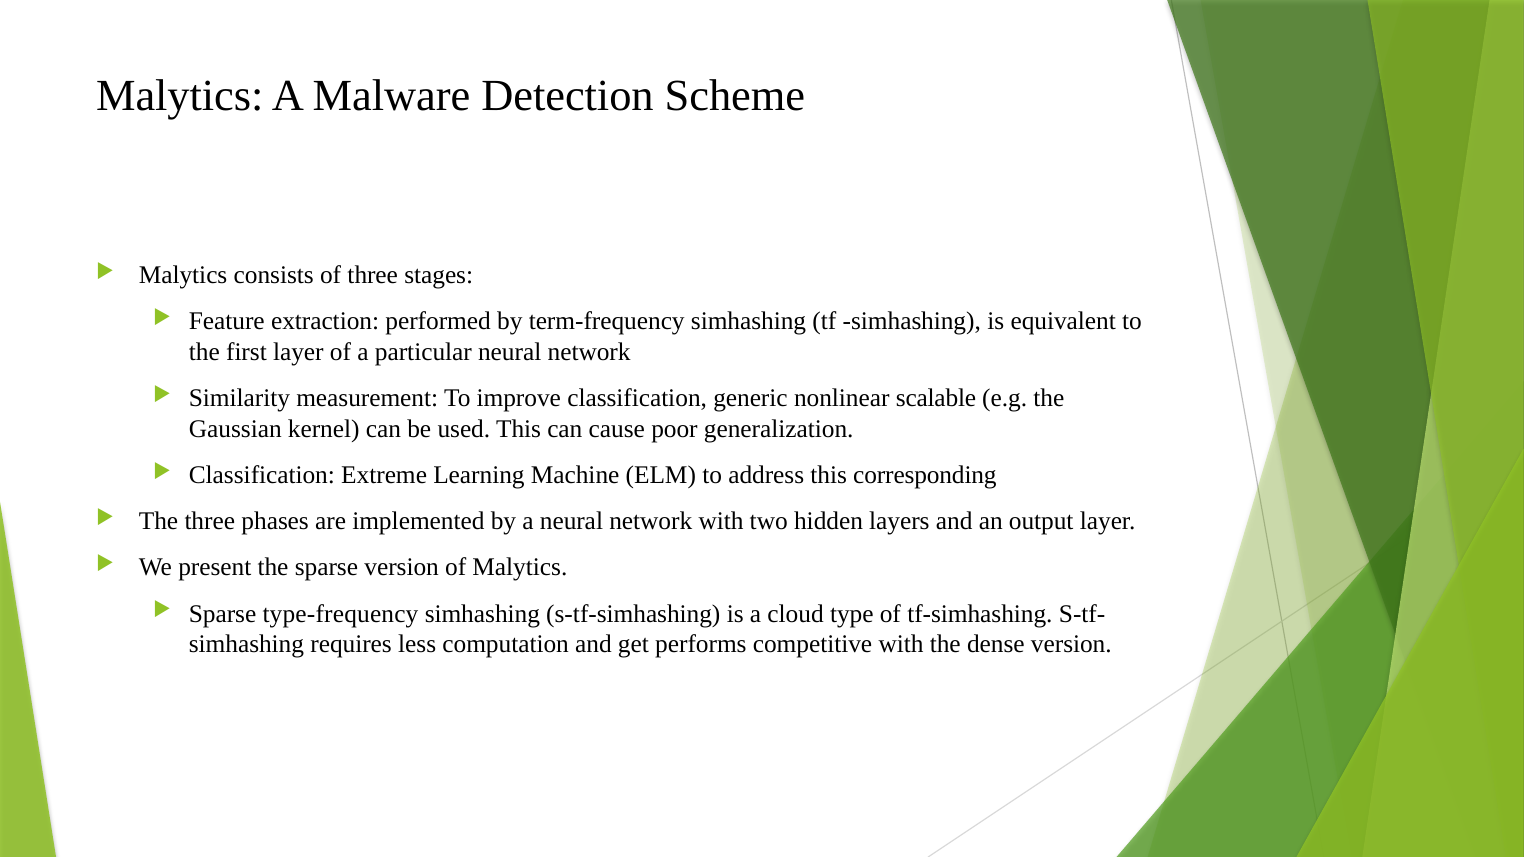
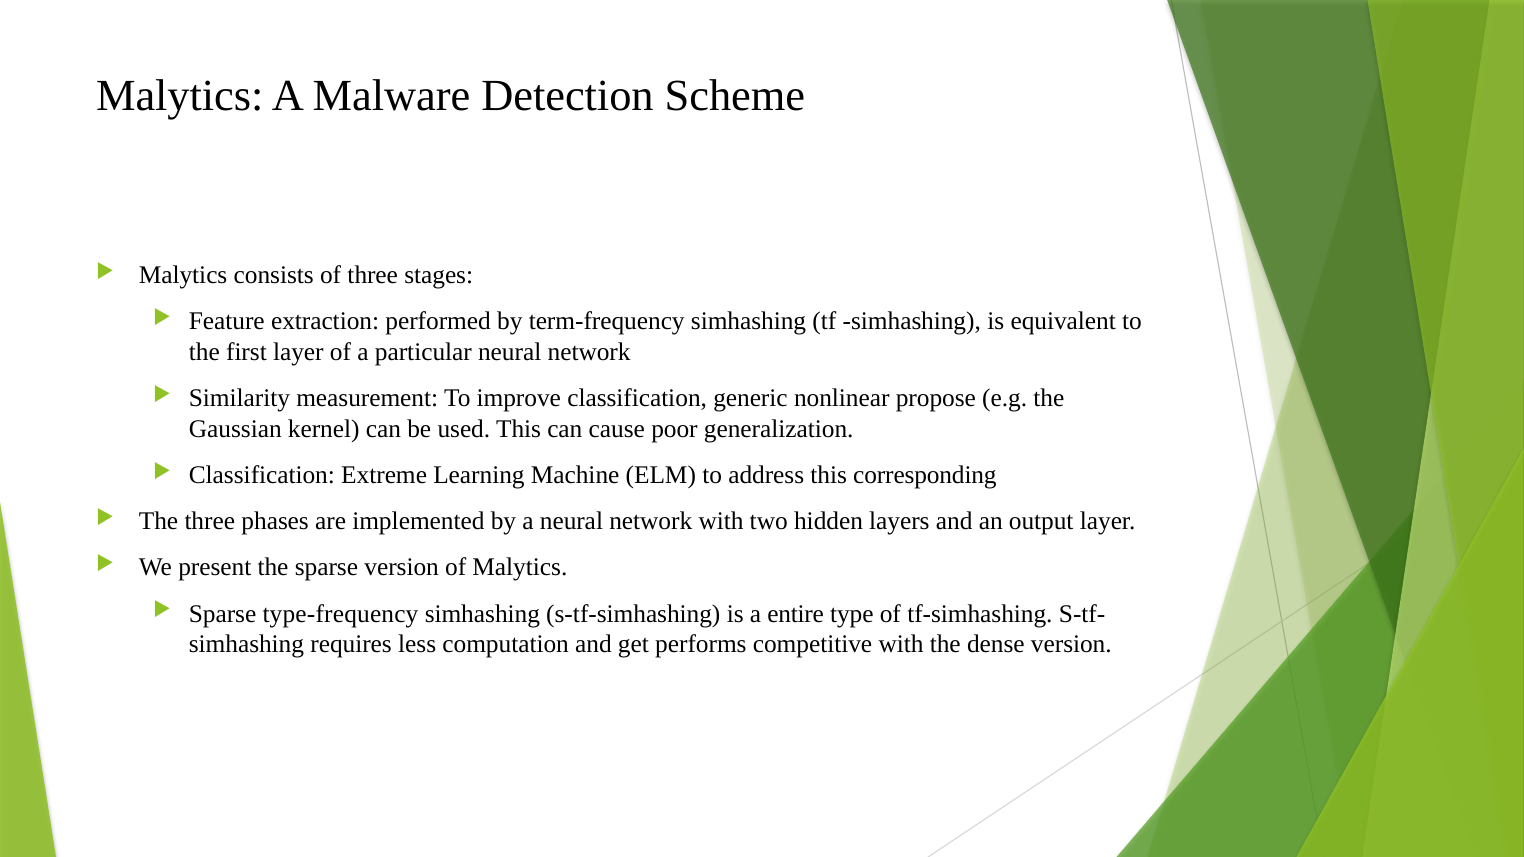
scalable: scalable -> propose
cloud: cloud -> entire
